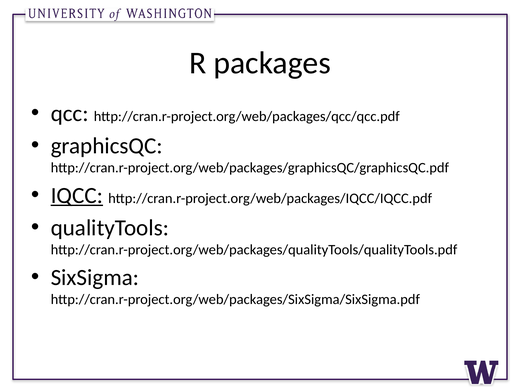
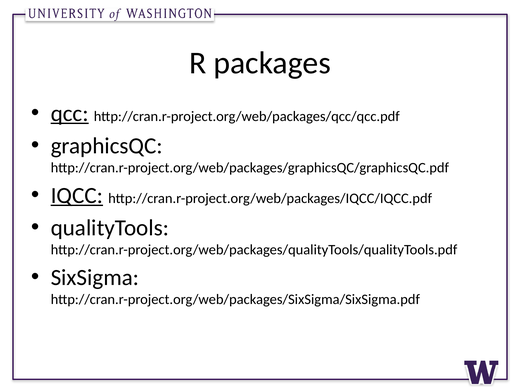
qcc underline: none -> present
